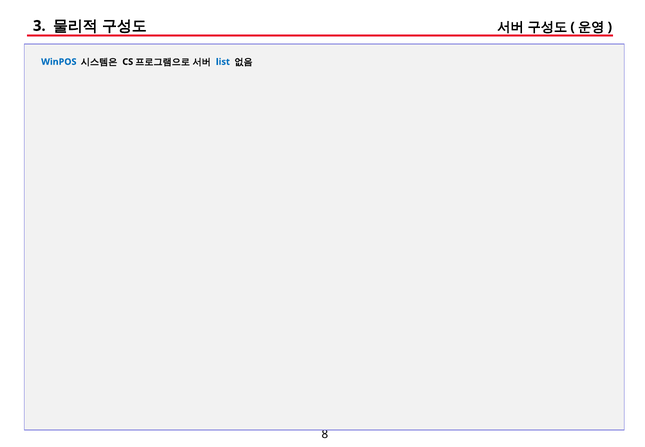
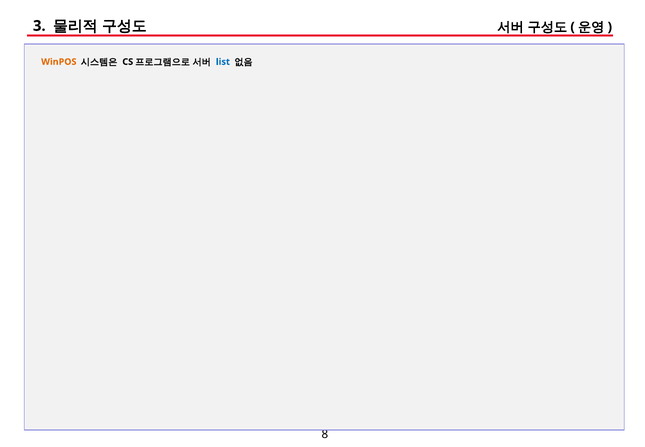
WinPOS colour: blue -> orange
